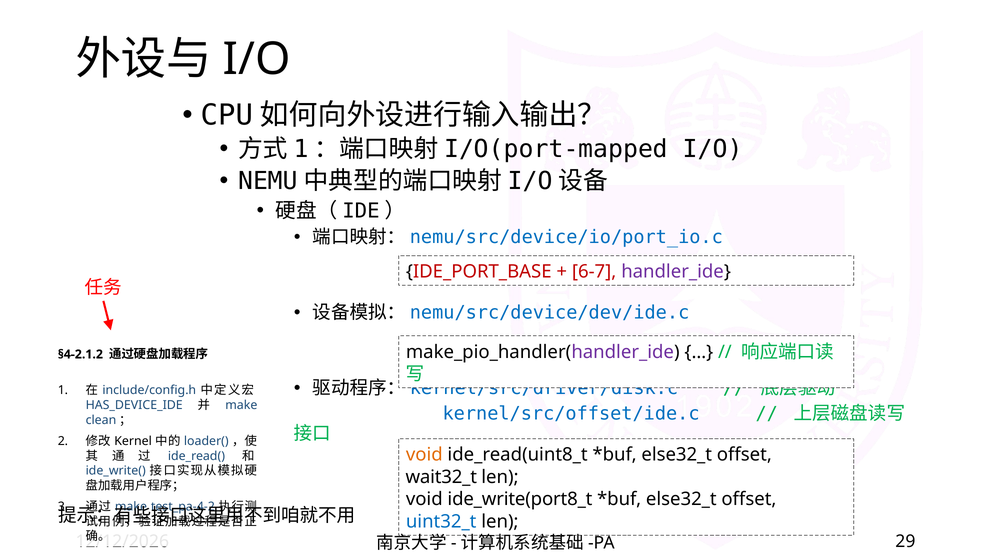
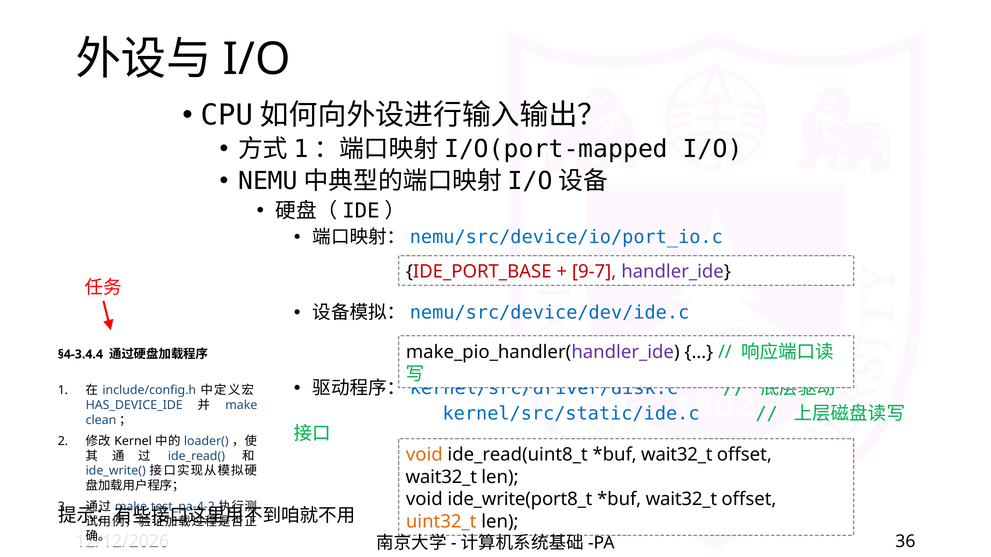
6-7: 6-7 -> 9-7
§4-2.1.2: §4-2.1.2 -> §4-3.4.4
kernel/src/offset/ide.c: kernel/src/offset/ide.c -> kernel/src/static/ide.c
else32_t at (677, 455): else32_t -> wait32_t
else32_t at (681, 500): else32_t -> wait32_t
uint32_t colour: blue -> orange
29: 29 -> 36
